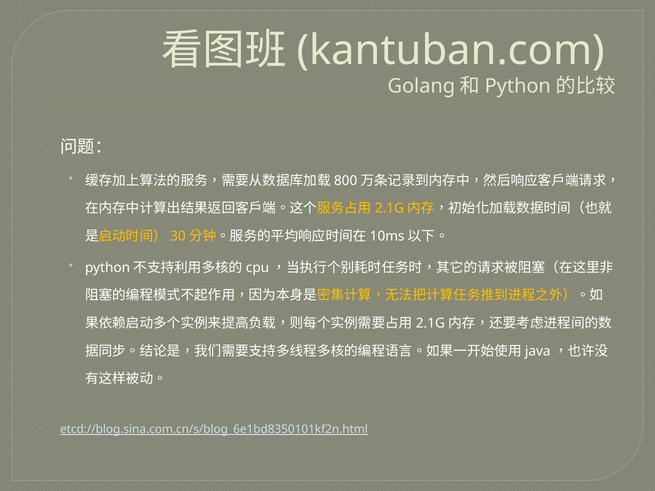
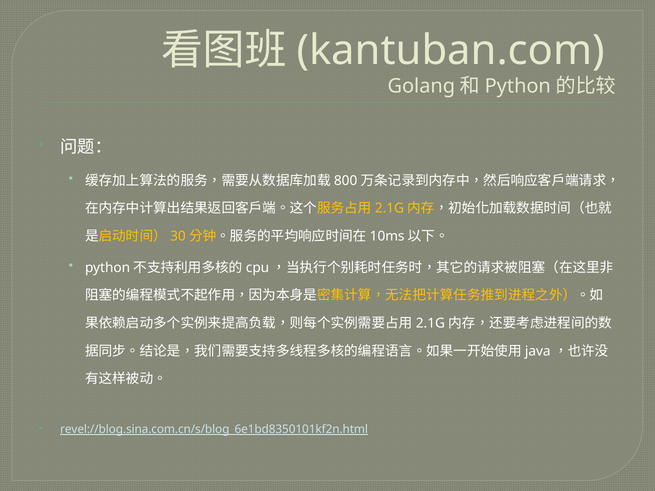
etcd://blog.sina.com.cn/s/blog_6e1bd8350101kf2n.html: etcd://blog.sina.com.cn/s/blog_6e1bd8350101kf2n.html -> revel://blog.sina.com.cn/s/blog_6e1bd8350101kf2n.html
